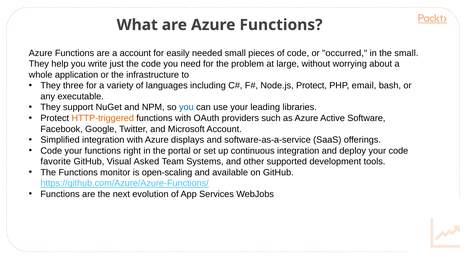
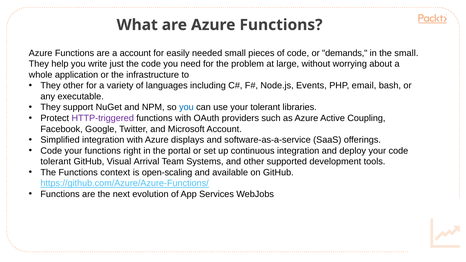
occurred: occurred -> demands
They three: three -> other
Node.js Protect: Protect -> Events
your leading: leading -> tolerant
HTTP-triggered colour: orange -> purple
Software: Software -> Coupling
favorite at (56, 162): favorite -> tolerant
Asked: Asked -> Arrival
monitor: monitor -> context
